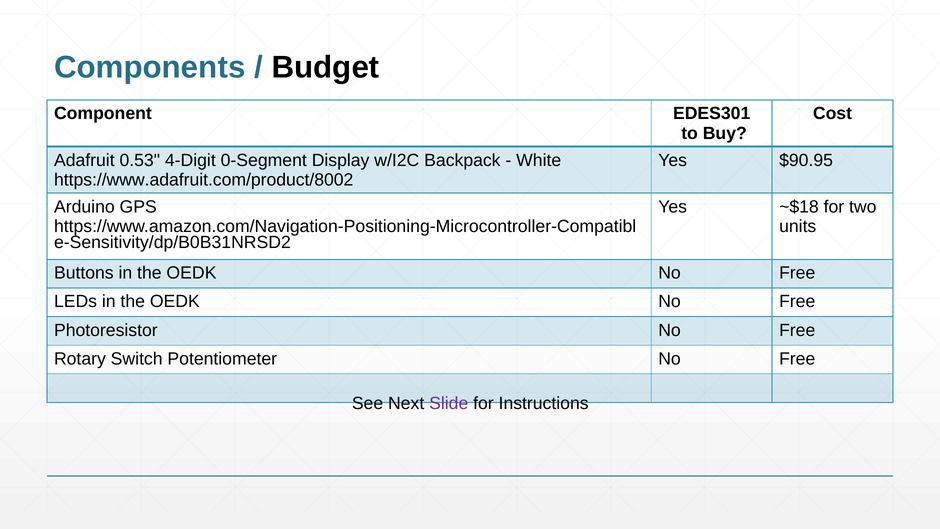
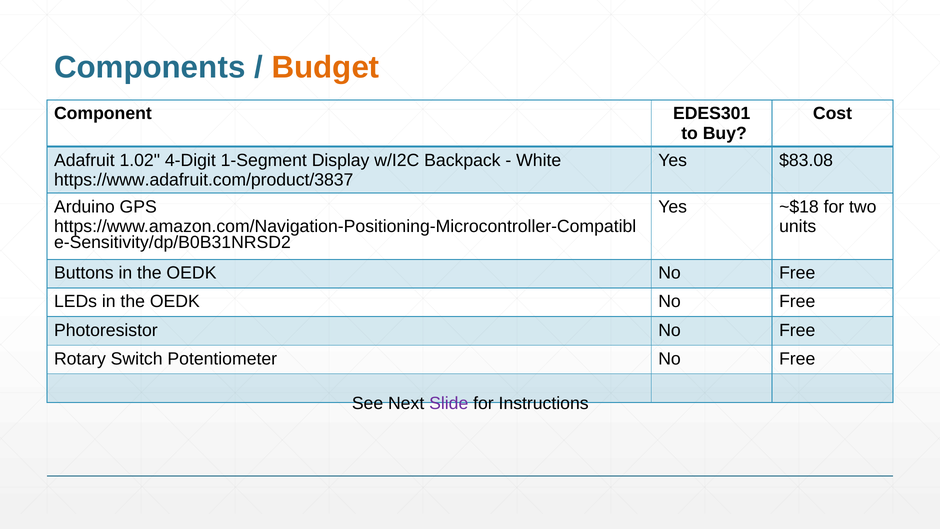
Budget colour: black -> orange
0.53: 0.53 -> 1.02
0-Segment: 0-Segment -> 1-Segment
$90.95: $90.95 -> $83.08
https://www.adafruit.com/product/8002: https://www.adafruit.com/product/8002 -> https://www.adafruit.com/product/3837
